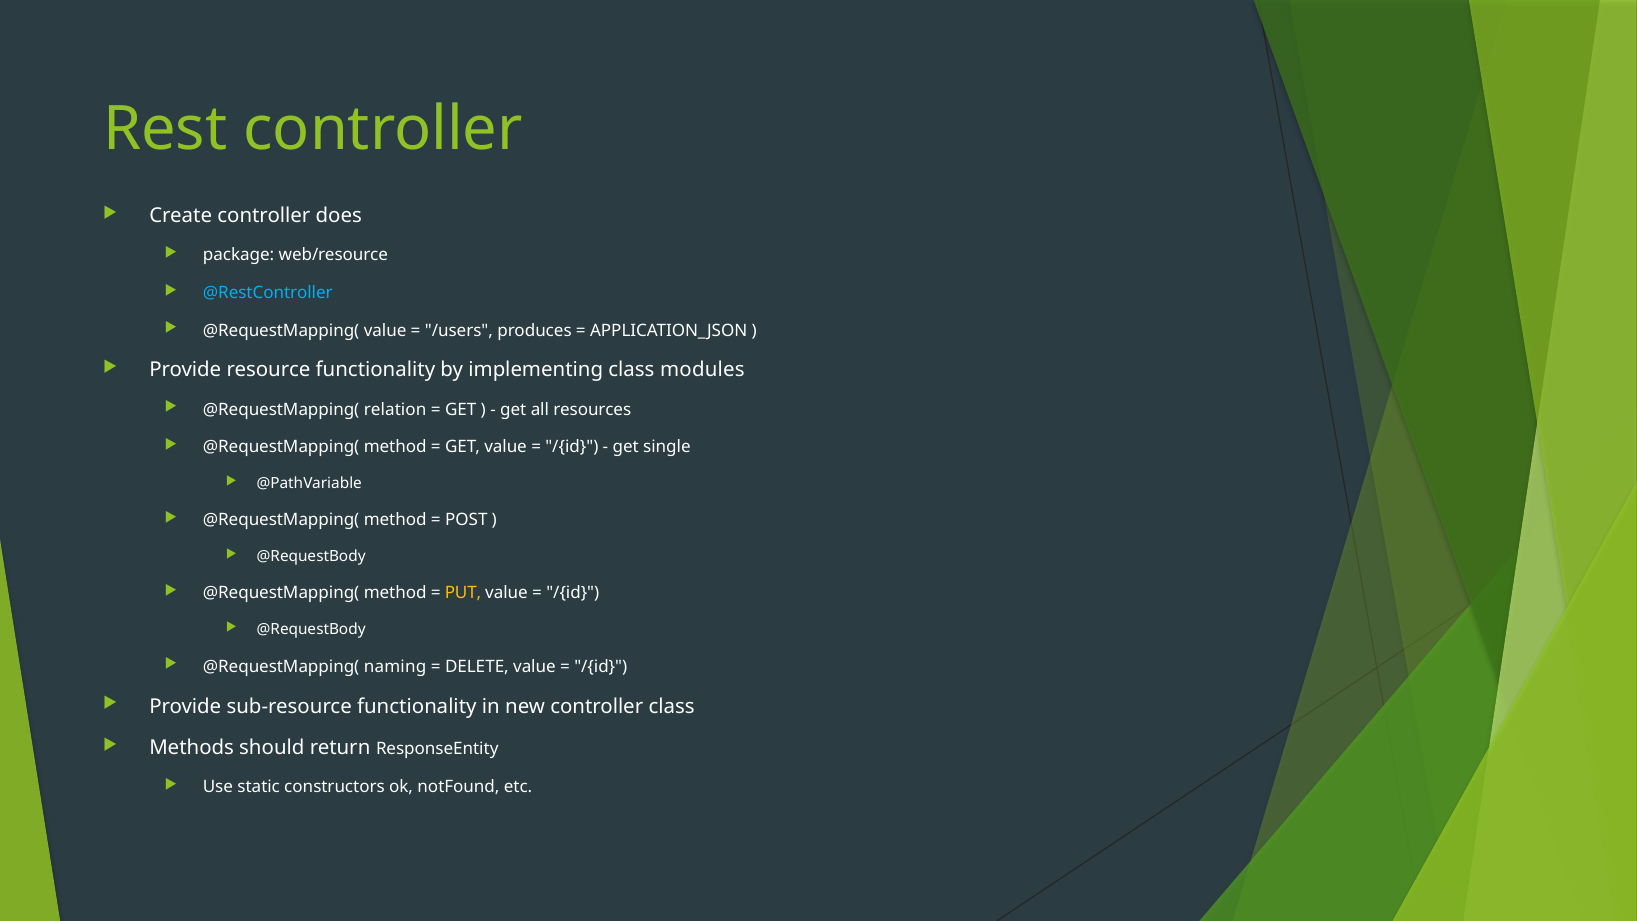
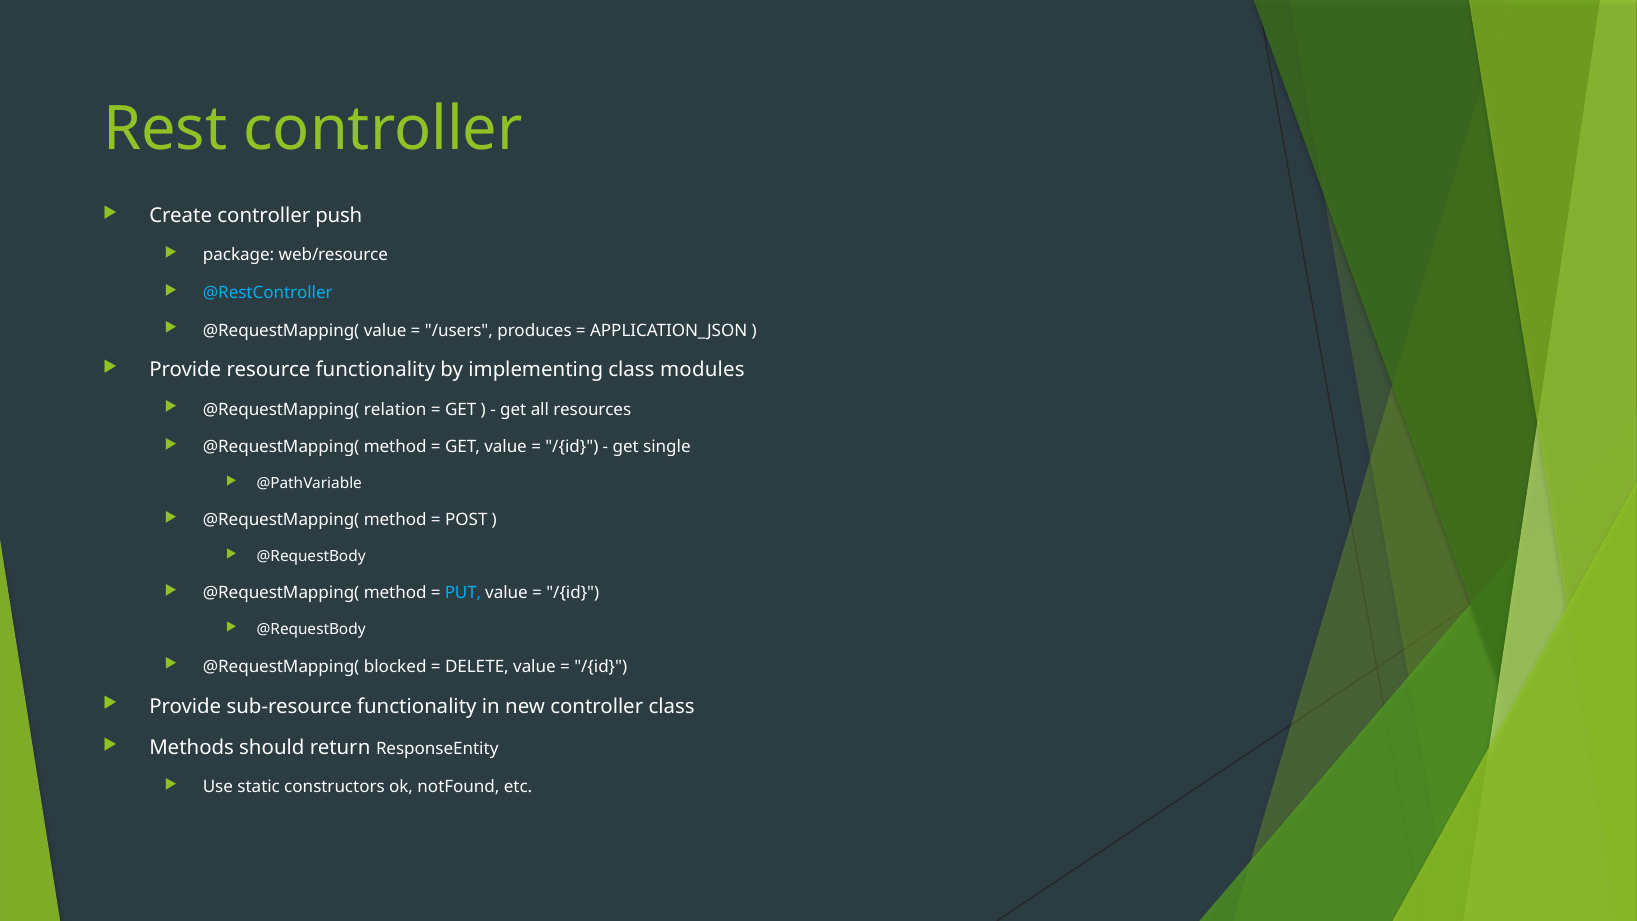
does: does -> push
PUT colour: yellow -> light blue
naming: naming -> blocked
